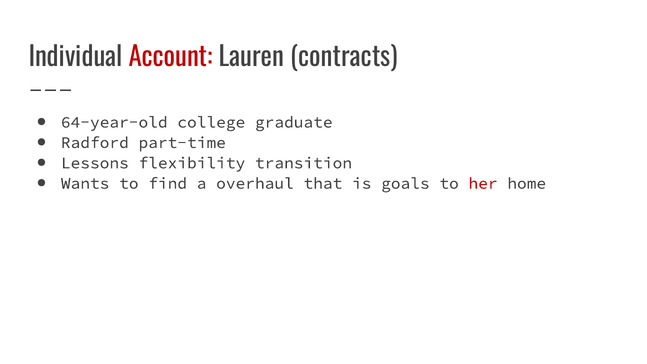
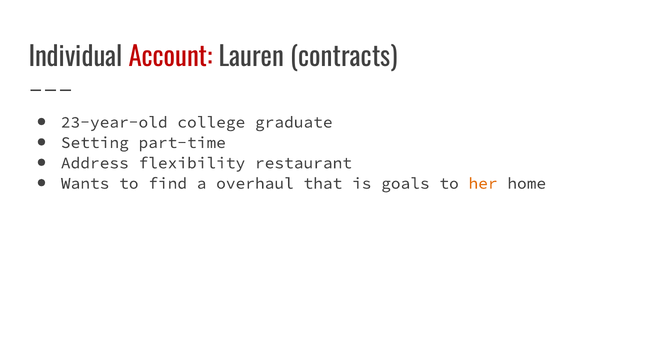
64-year-old: 64-year-old -> 23-year-old
Radford: Radford -> Setting
Lessons: Lessons -> Address
transition: transition -> restaurant
her colour: red -> orange
